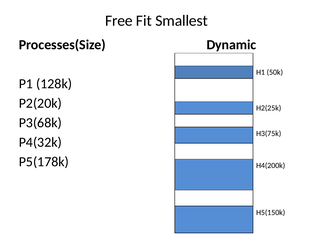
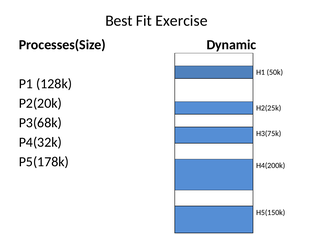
Free: Free -> Best
Smallest: Smallest -> Exercise
